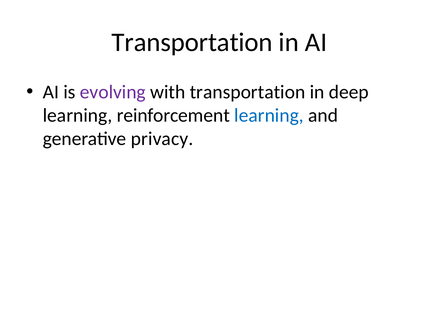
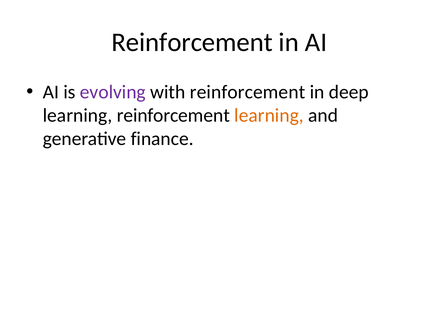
Transportation at (192, 42): Transportation -> Reinforcement
with transportation: transportation -> reinforcement
learning at (269, 116) colour: blue -> orange
privacy: privacy -> finance
